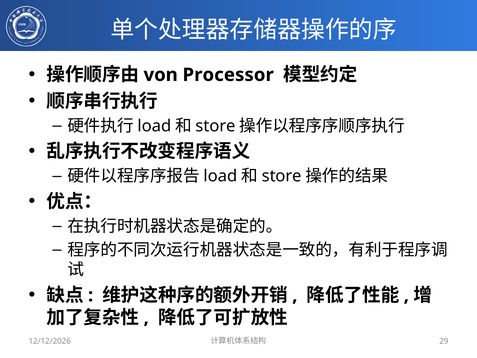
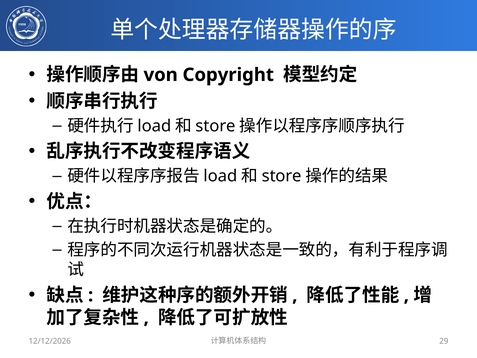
Processor: Processor -> Copyright
